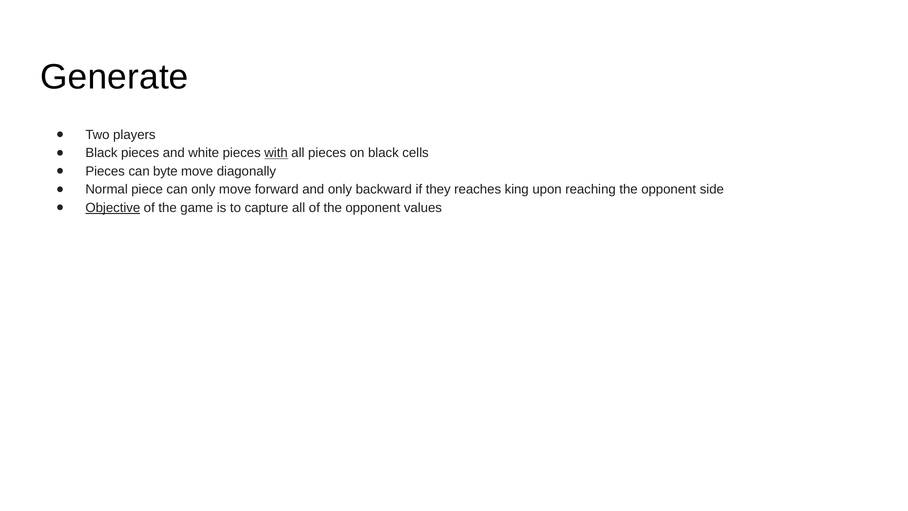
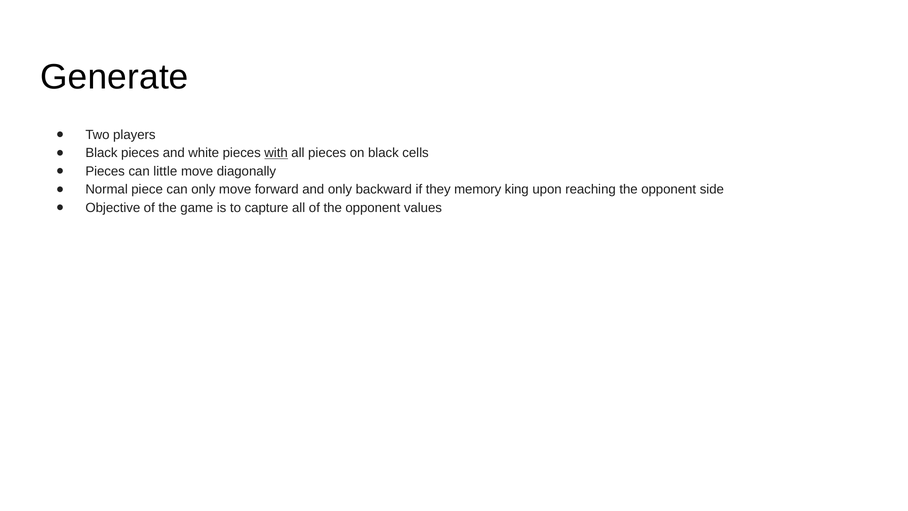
byte: byte -> little
reaches: reaches -> memory
Objective underline: present -> none
